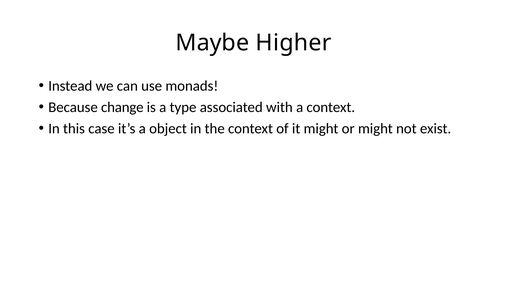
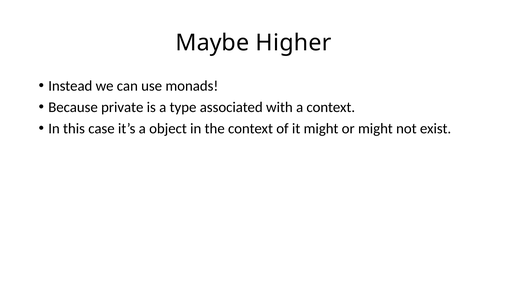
change: change -> private
